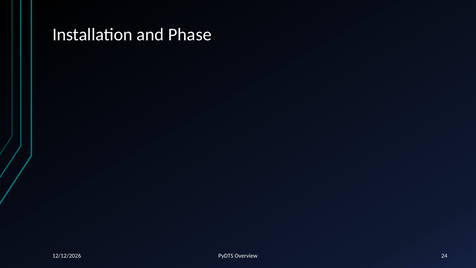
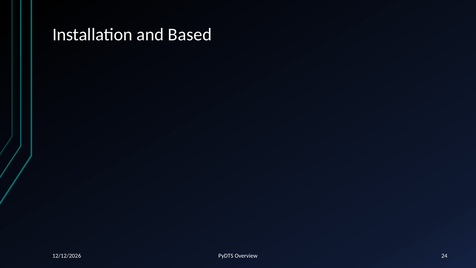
Phase: Phase -> Based
